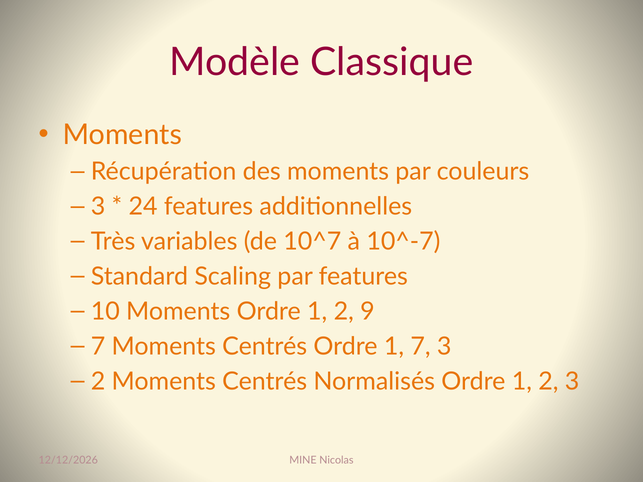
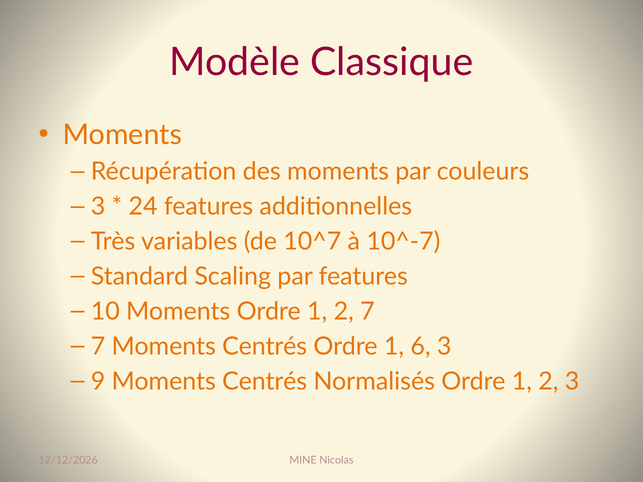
2 9: 9 -> 7
1 7: 7 -> 6
2 at (98, 382): 2 -> 9
